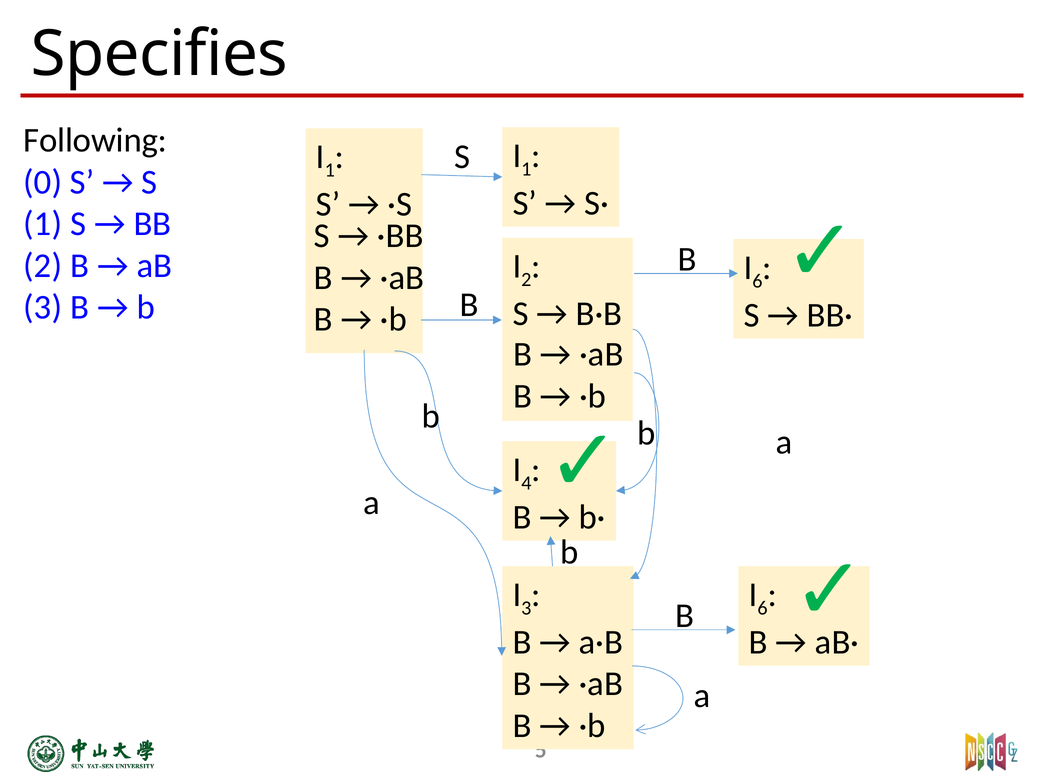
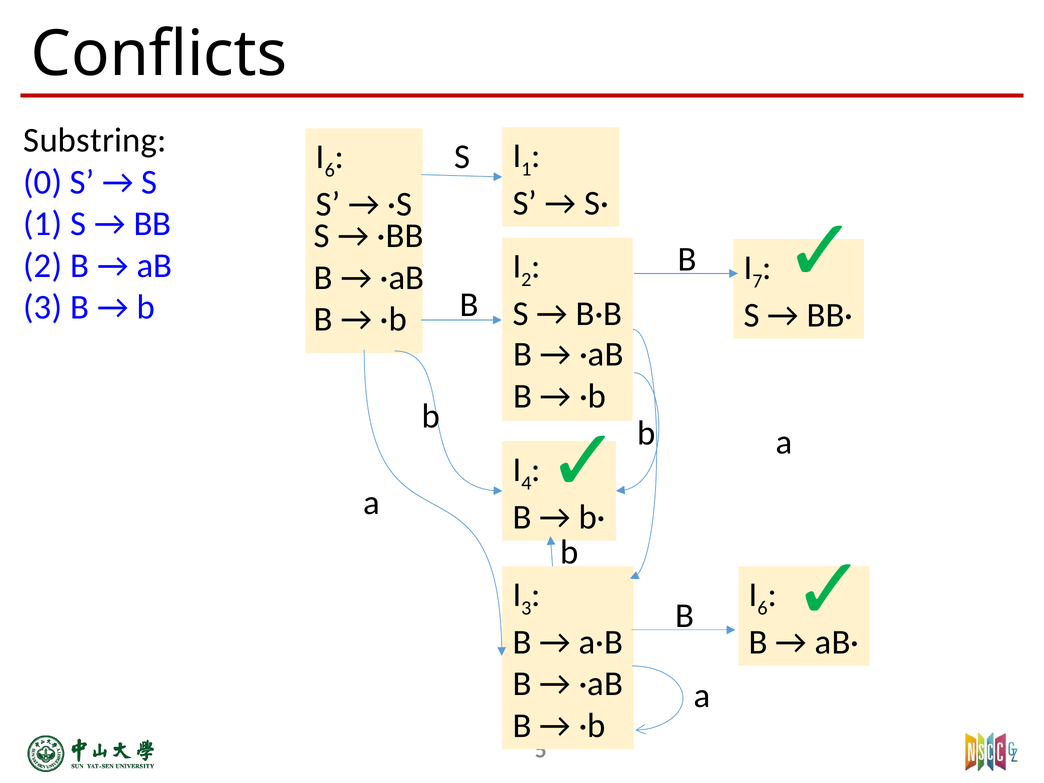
Specifies: Specifies -> Conflicts
Following: Following -> Substring
1 at (330, 170): 1 -> 6
6 at (757, 281): 6 -> 7
